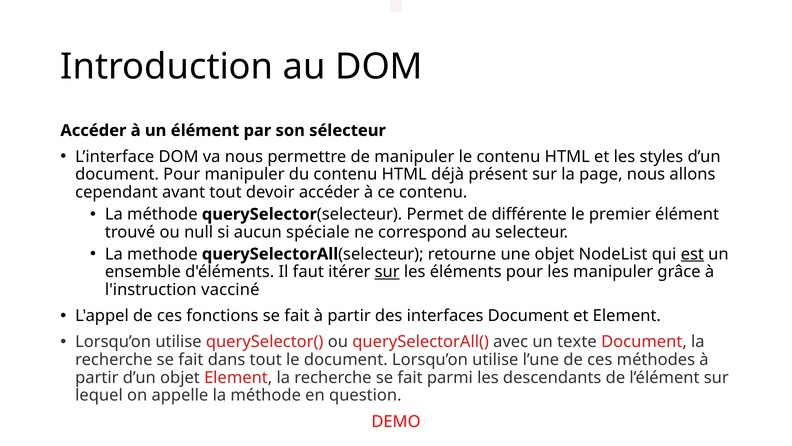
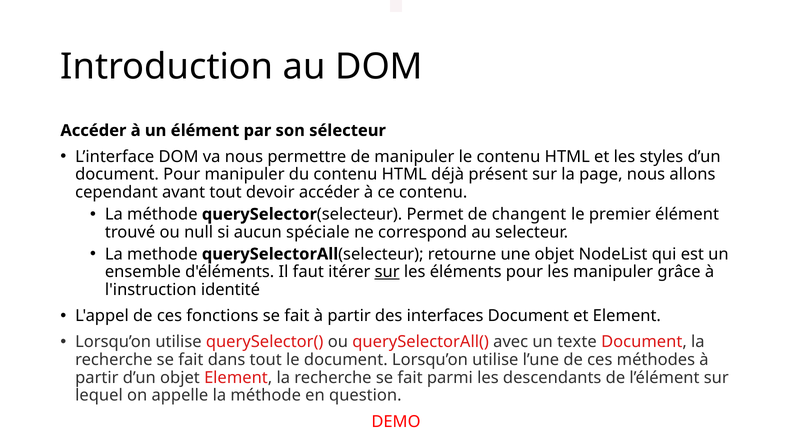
différente: différente -> changent
est underline: present -> none
vacciné: vacciné -> identité
